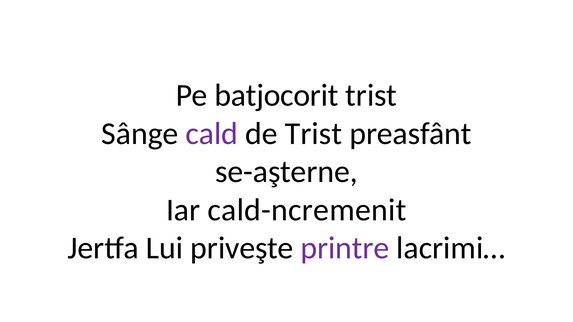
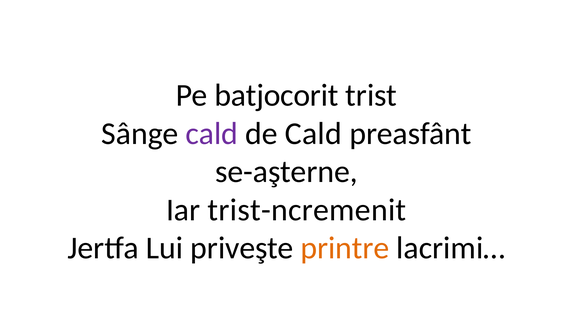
de Trist: Trist -> Cald
cald-ncremenit: cald-ncremenit -> trist-ncremenit
printre colour: purple -> orange
